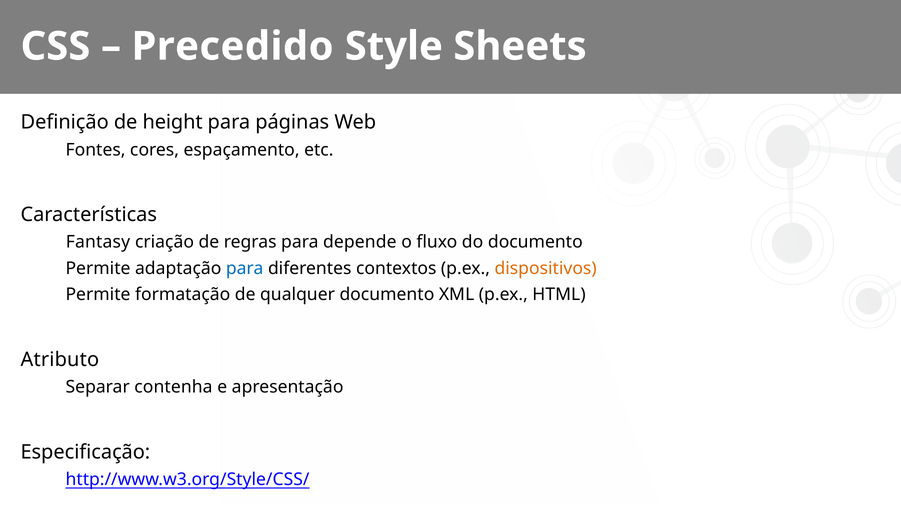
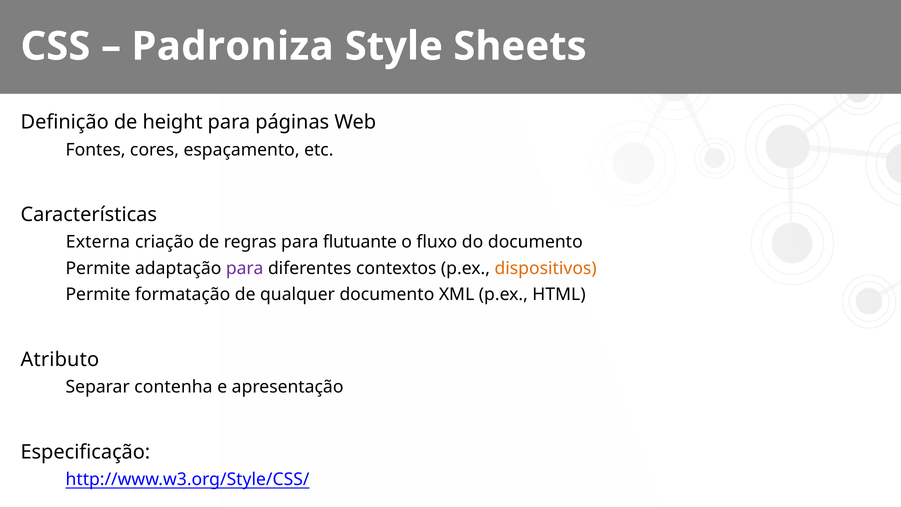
Precedido: Precedido -> Padroniza
Fantasy: Fantasy -> Externa
depende: depende -> flutuante
para at (245, 268) colour: blue -> purple
